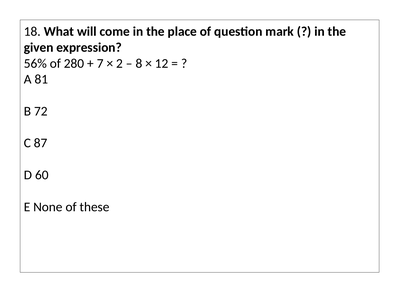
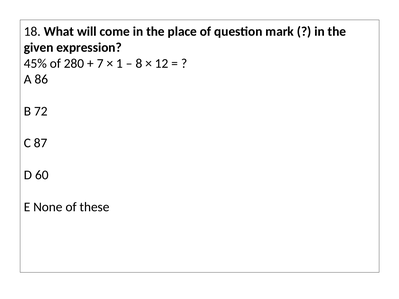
56%: 56% -> 45%
2: 2 -> 1
81: 81 -> 86
